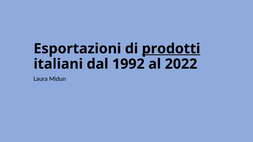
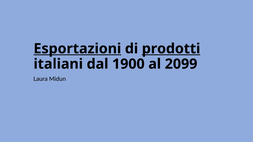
Esportazioni underline: none -> present
1992: 1992 -> 1900
2022: 2022 -> 2099
